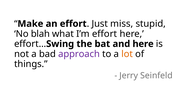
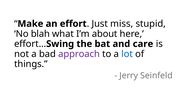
I’m effort: effort -> about
and here: here -> care
lot colour: orange -> blue
